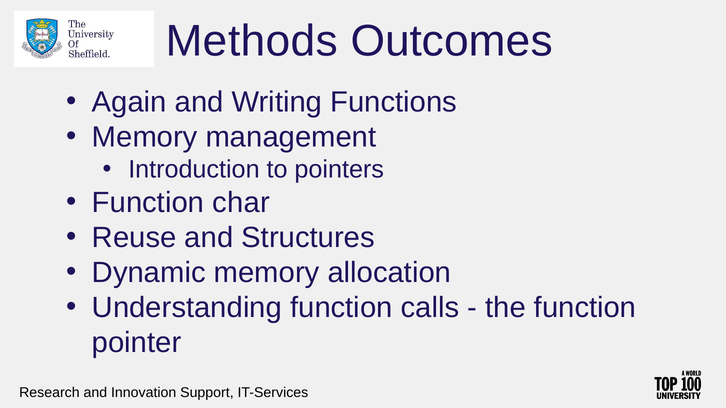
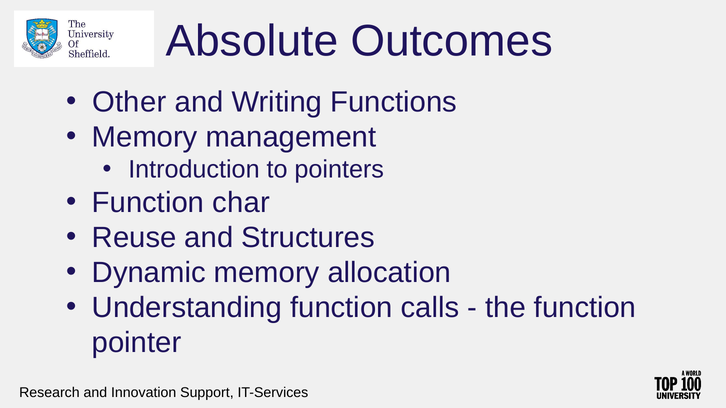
Methods: Methods -> Absolute
Again: Again -> Other
